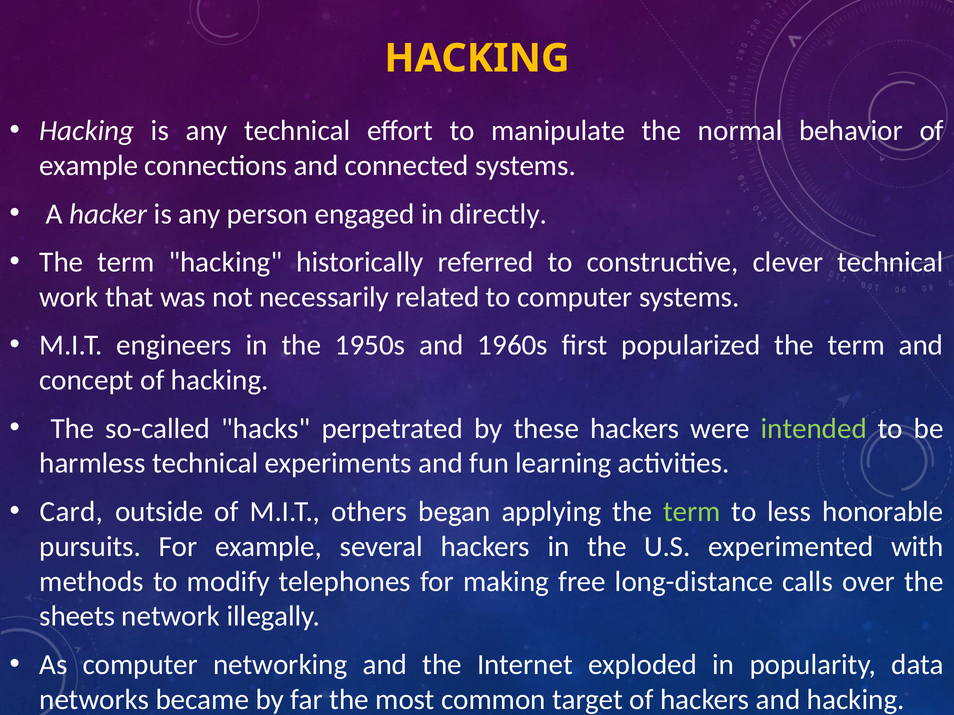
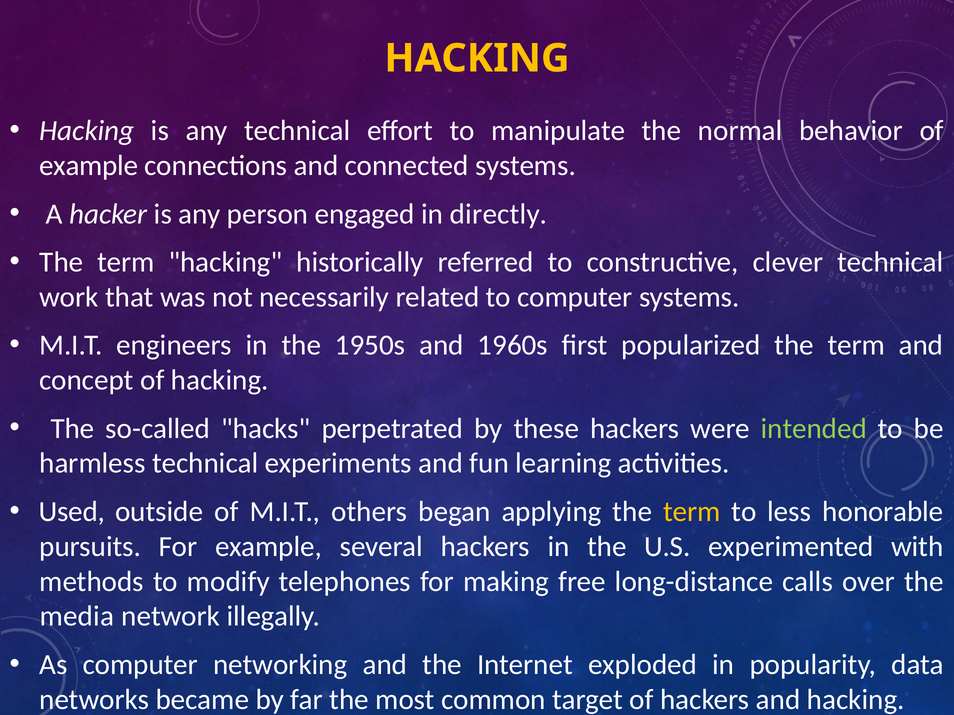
Card: Card -> Used
term at (692, 512) colour: light green -> yellow
sheets: sheets -> media
